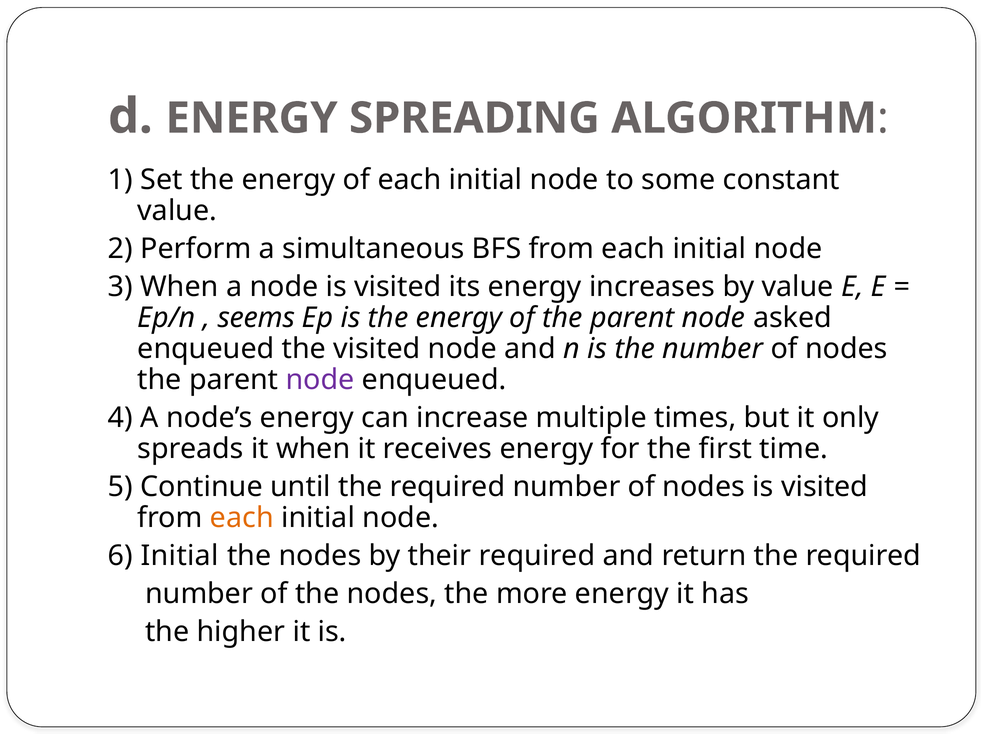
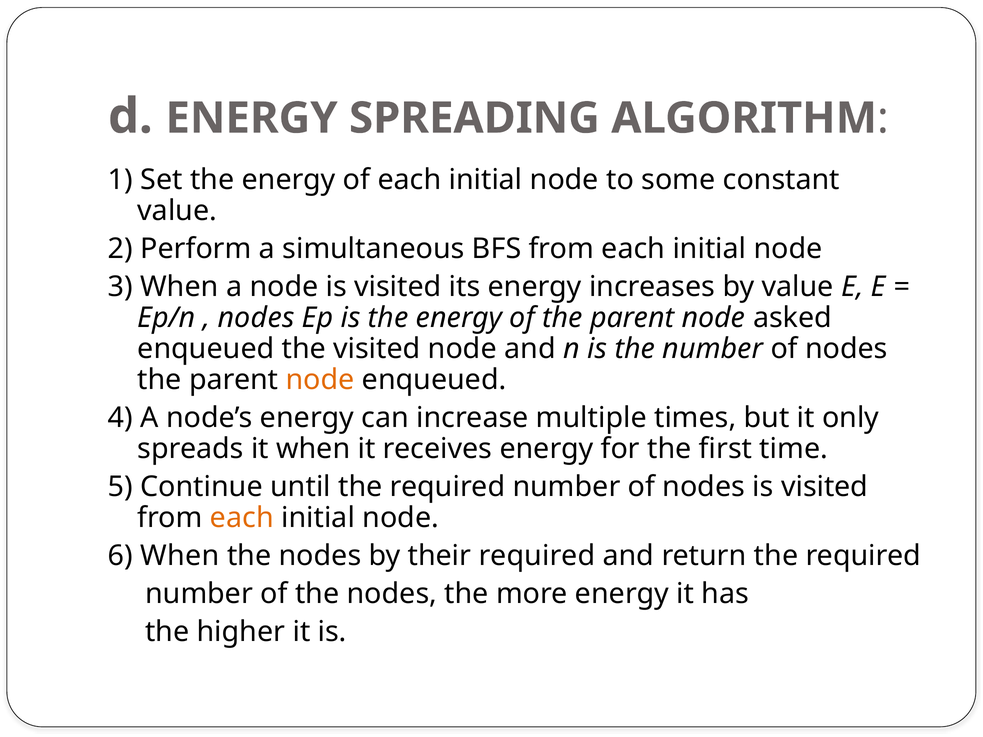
seems at (256, 318): seems -> nodes
node at (320, 380) colour: purple -> orange
6 Initial: Initial -> When
